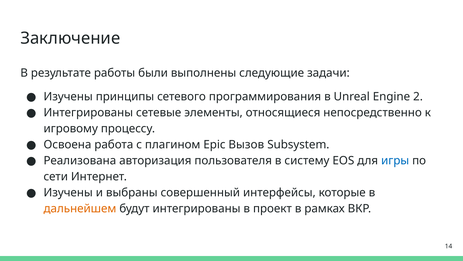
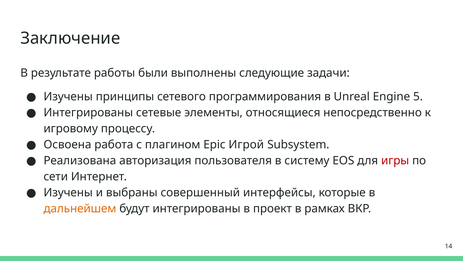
2: 2 -> 5
Вызов: Вызов -> Игрой
игры colour: blue -> red
